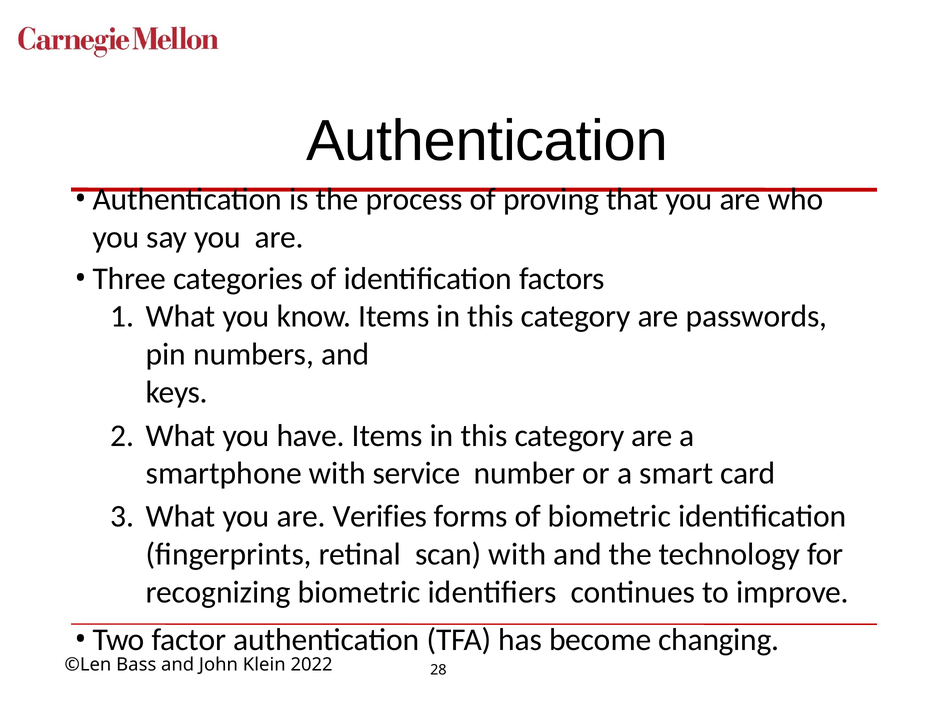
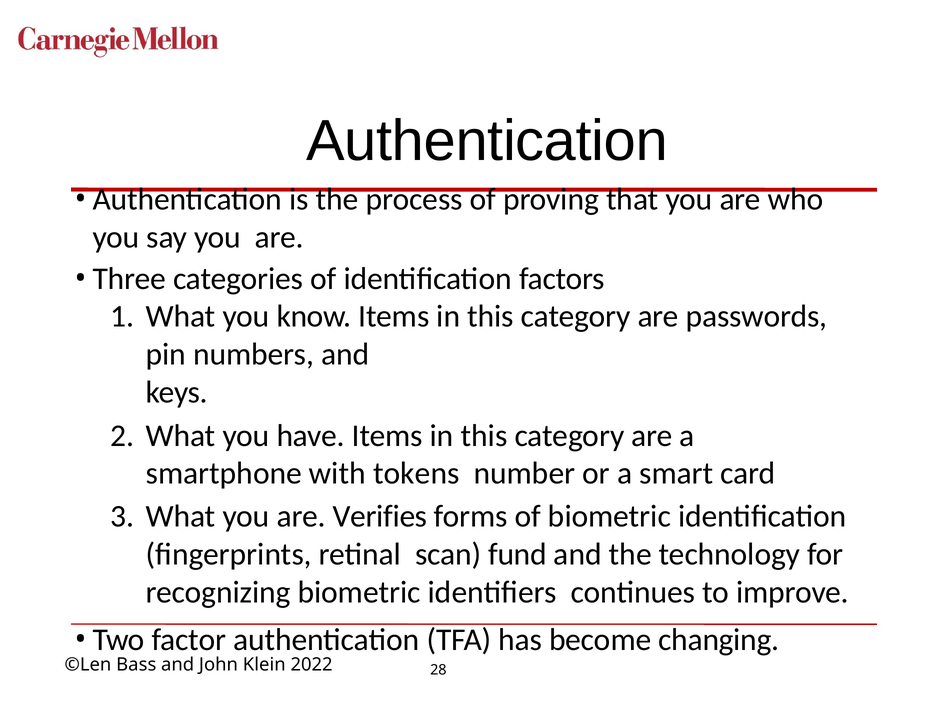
service: service -> tokens
scan with: with -> fund
